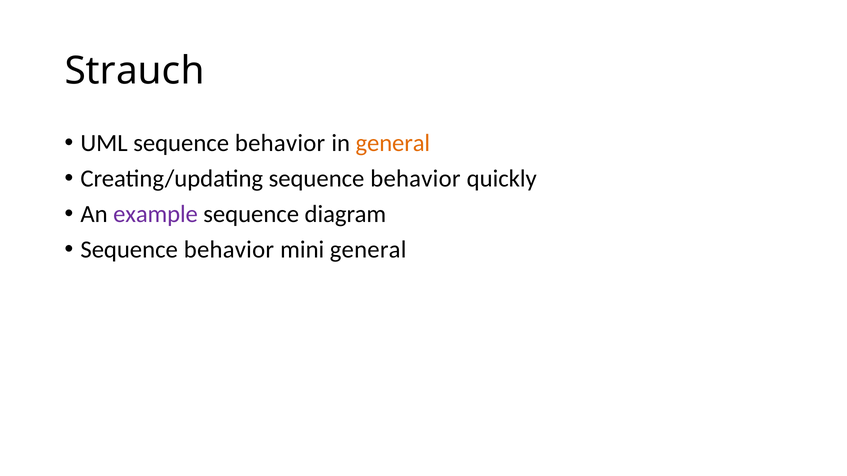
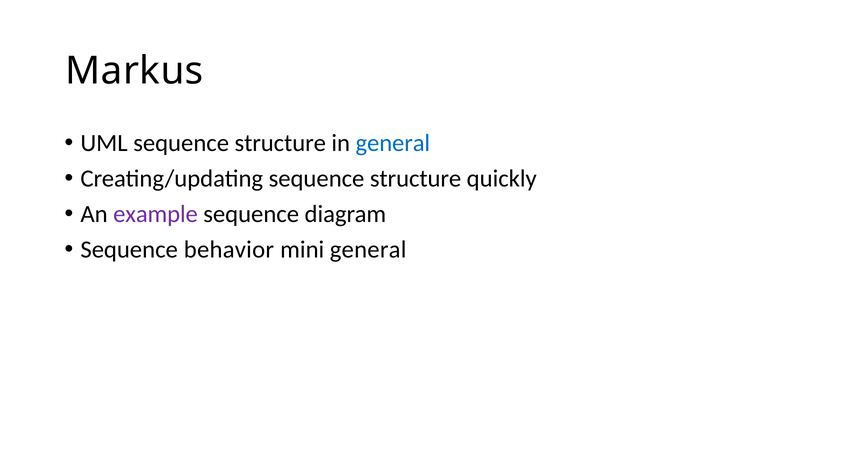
Strauch: Strauch -> Markus
UML sequence behavior: behavior -> structure
general at (393, 143) colour: orange -> blue
Creating/updating sequence behavior: behavior -> structure
